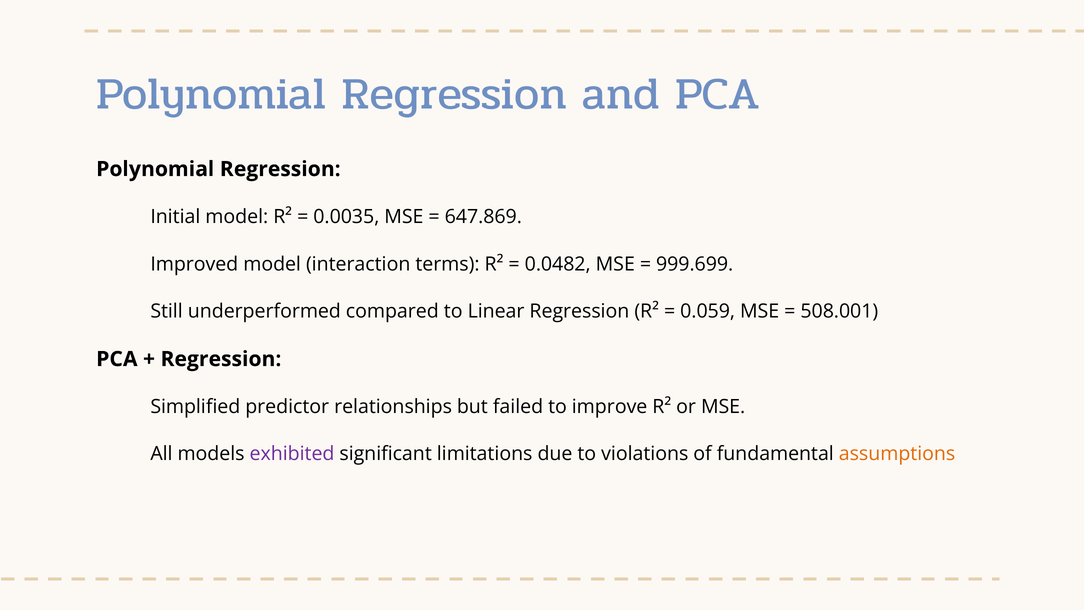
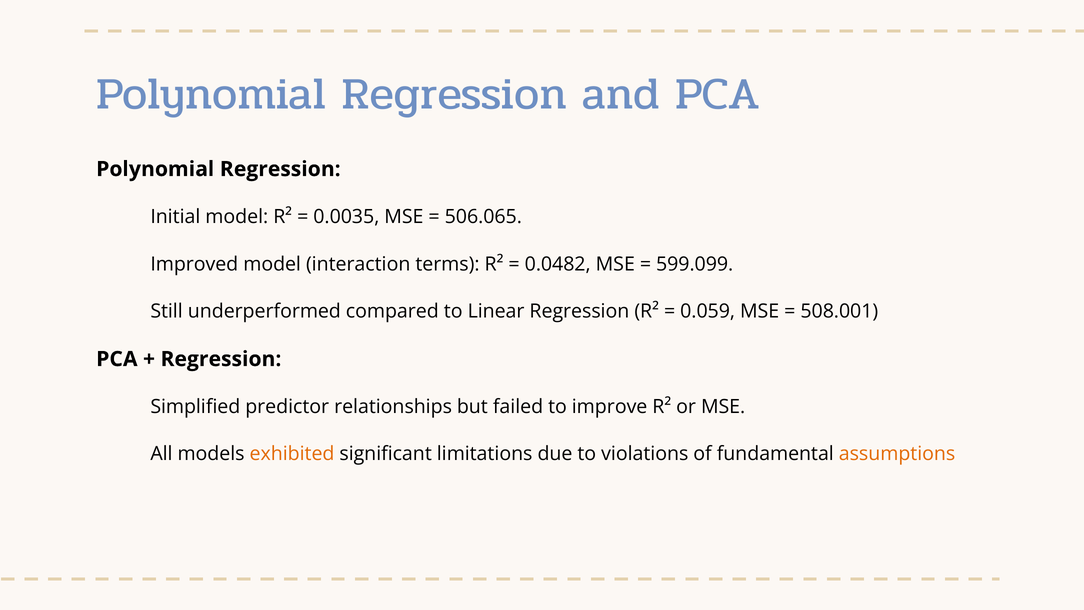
647.869: 647.869 -> 506.065
999.699: 999.699 -> 599.099
exhibited colour: purple -> orange
